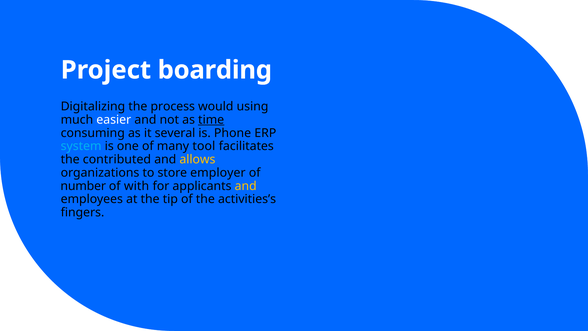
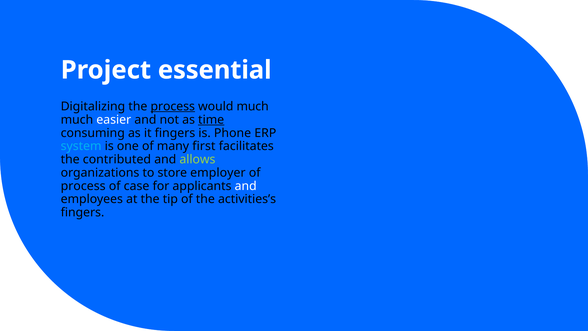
boarding: boarding -> essential
process at (173, 106) underline: none -> present
would using: using -> much
it several: several -> fingers
tool: tool -> first
allows colour: yellow -> light green
number at (83, 186): number -> process
with: with -> case
and at (246, 186) colour: yellow -> white
